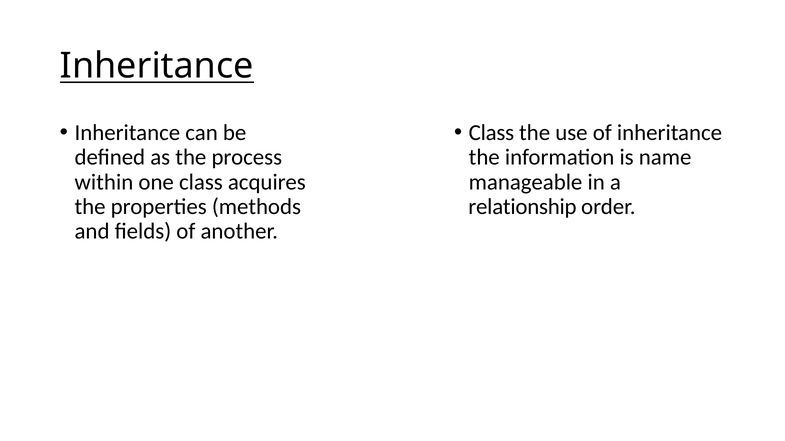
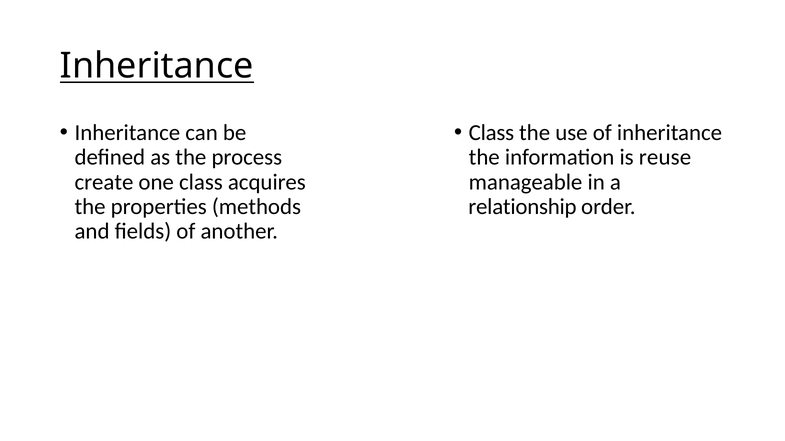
name: name -> reuse
within: within -> create
